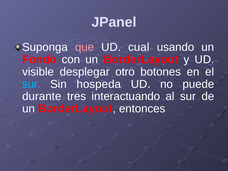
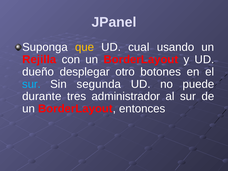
que colour: pink -> yellow
Fondo: Fondo -> Rejilla
visible: visible -> dueño
hospeda: hospeda -> segunda
interactuando: interactuando -> administrador
